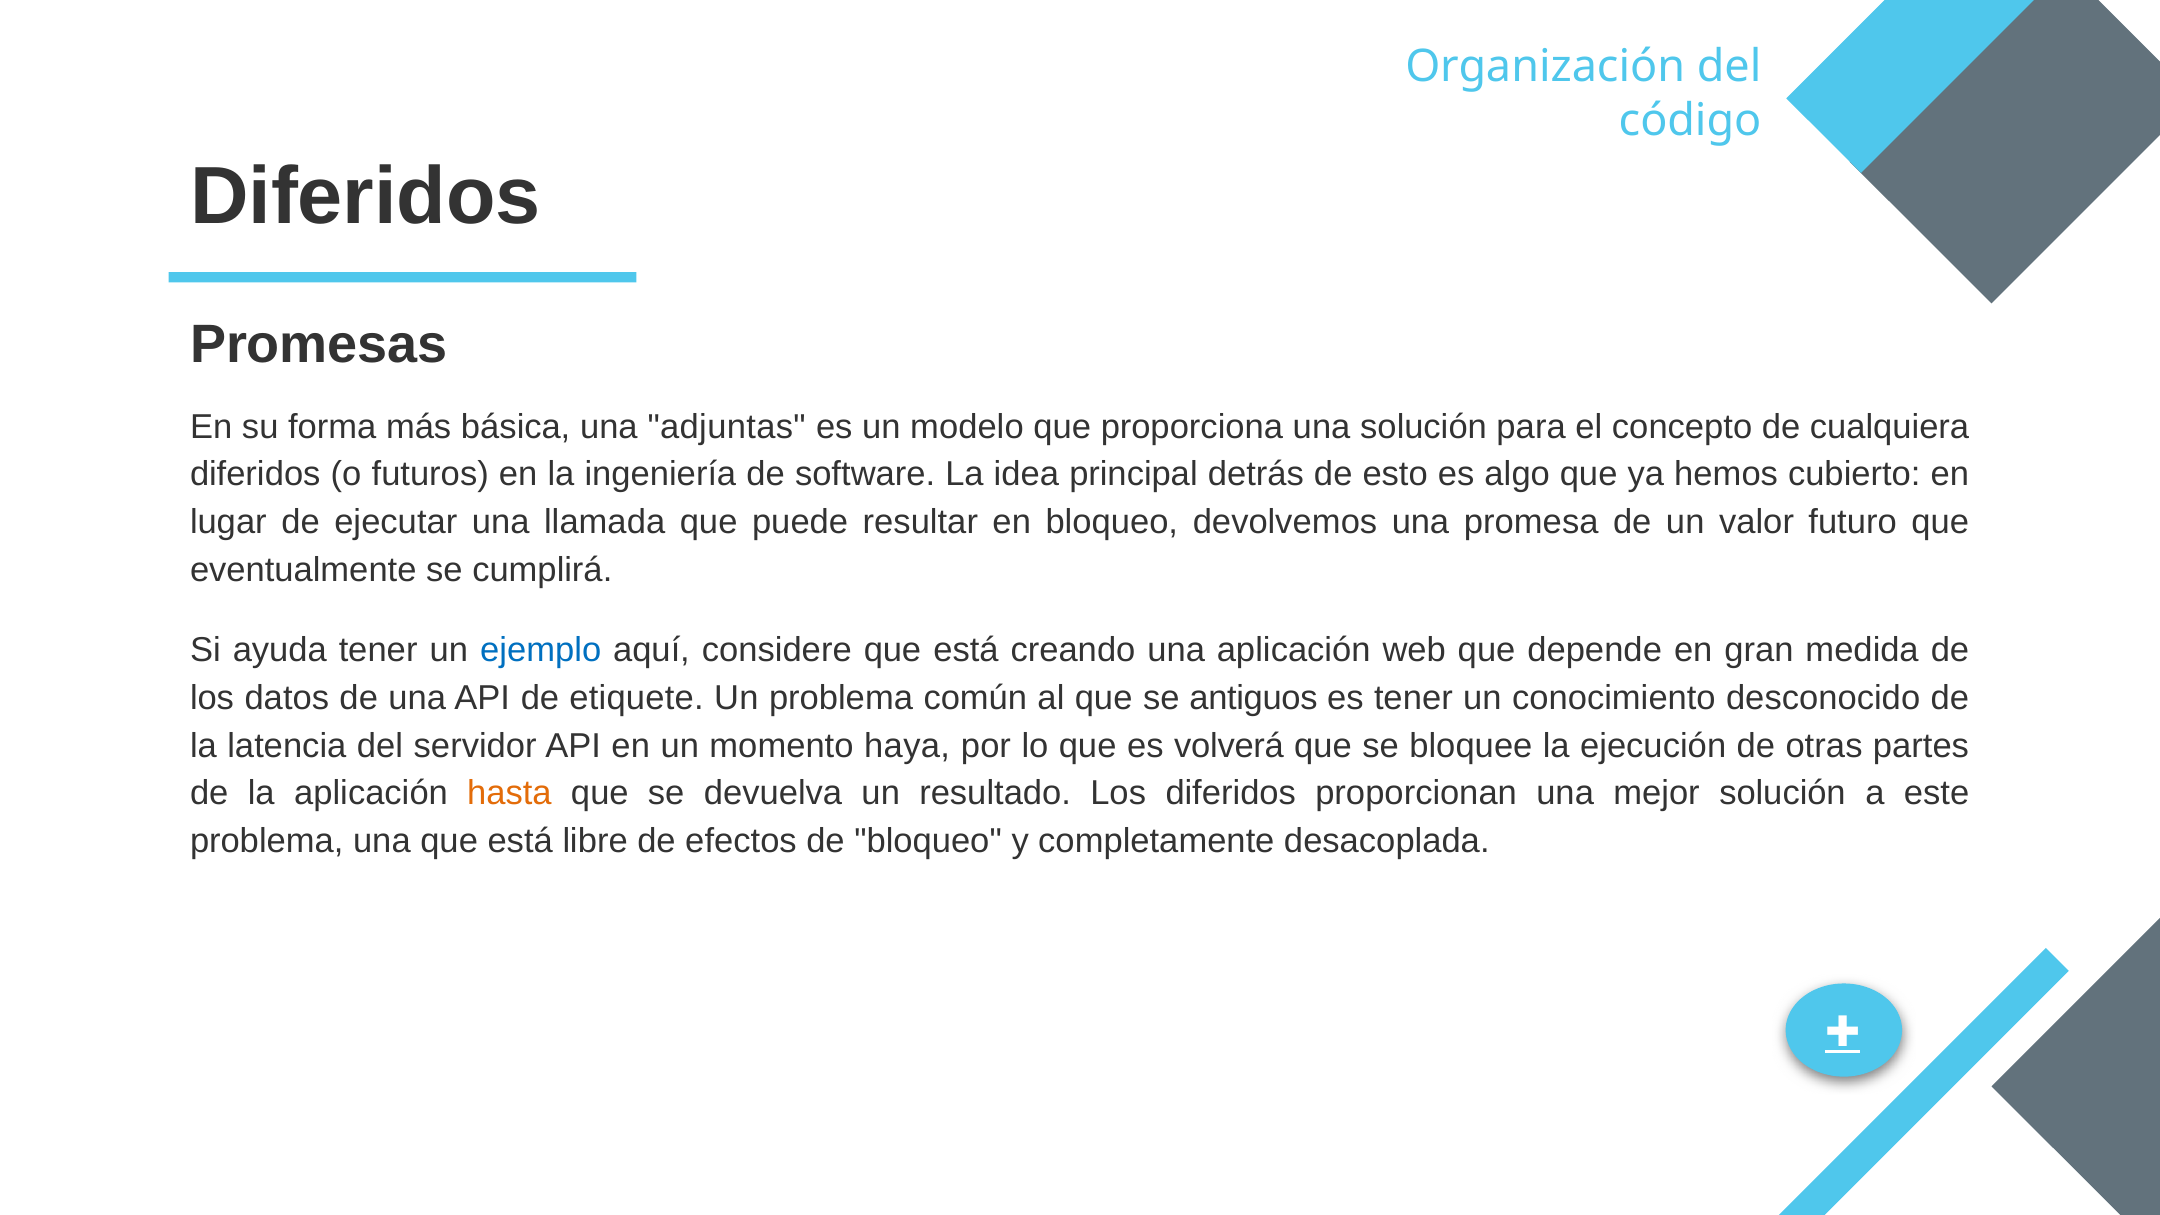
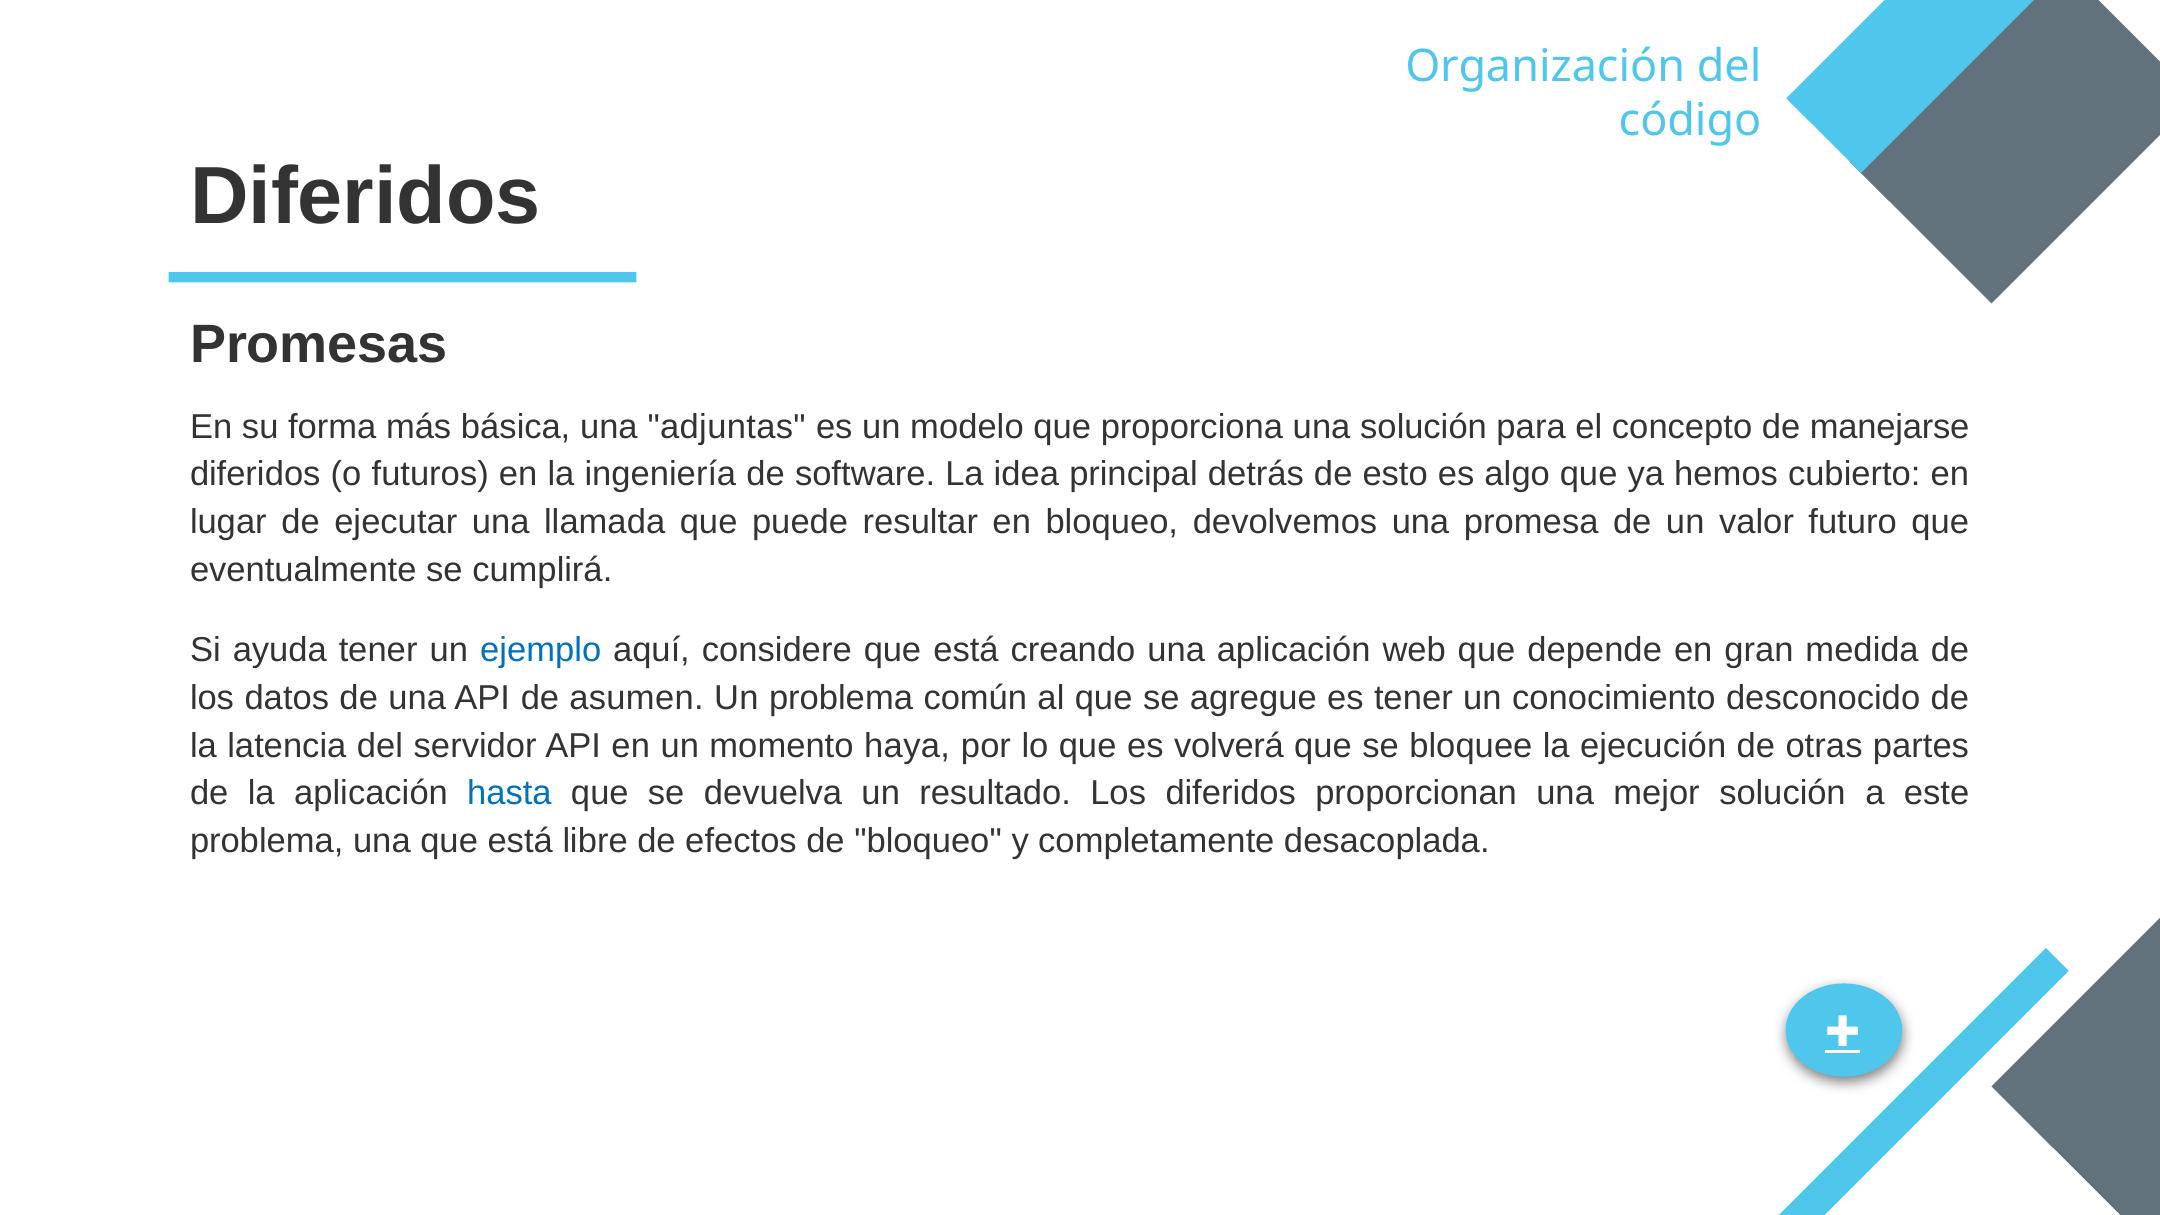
cualquiera: cualquiera -> manejarse
etiquete: etiquete -> asumen
antiguos: antiguos -> agregue
hasta colour: orange -> blue
